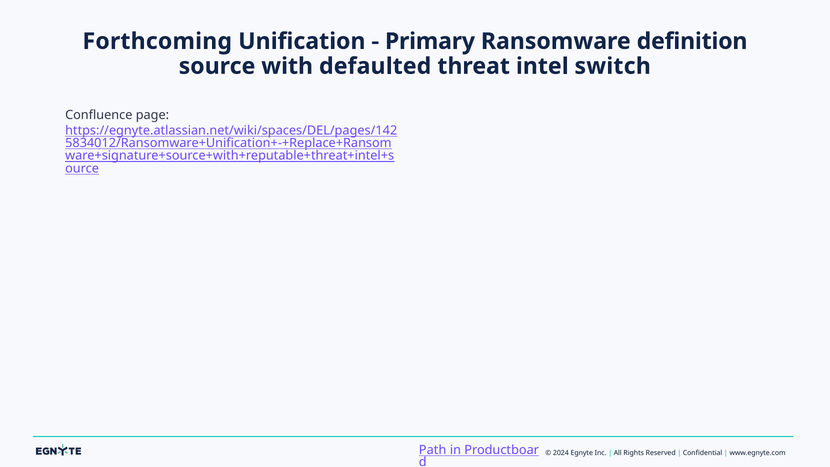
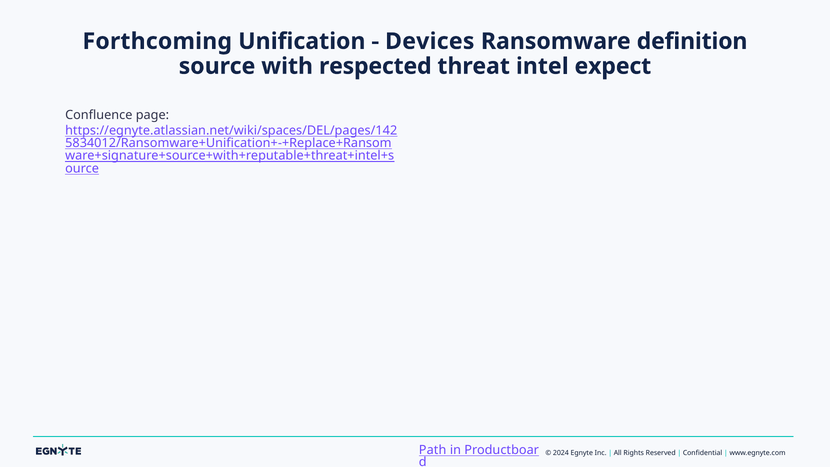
Primary: Primary -> Devices
defaulted: defaulted -> respected
switch: switch -> expect
